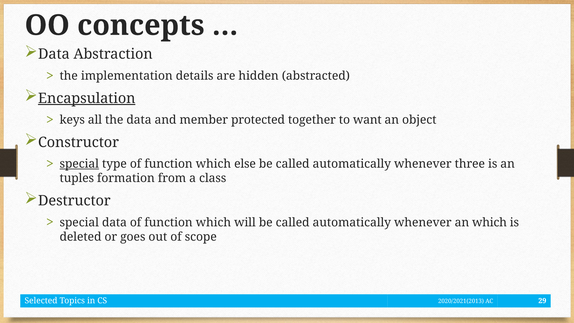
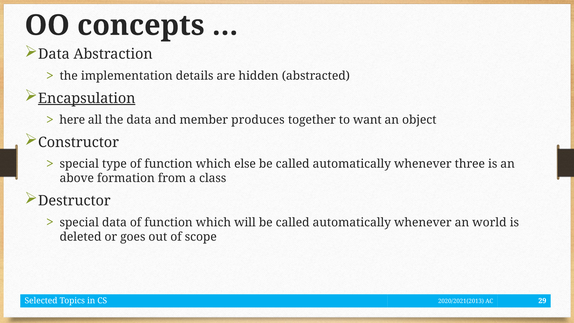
keys: keys -> here
protected: protected -> produces
special at (79, 164) underline: present -> none
tuples: tuples -> above
an which: which -> world
